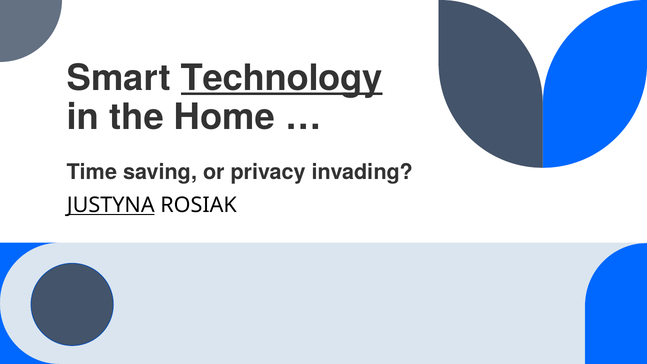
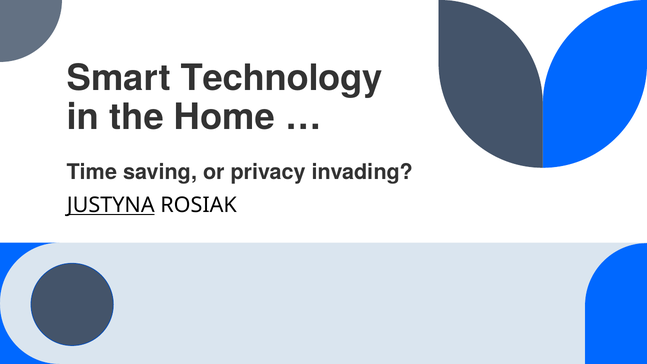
Technology underline: present -> none
